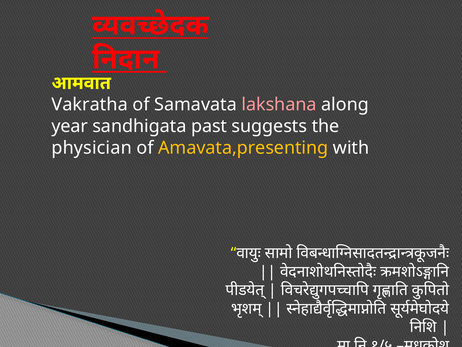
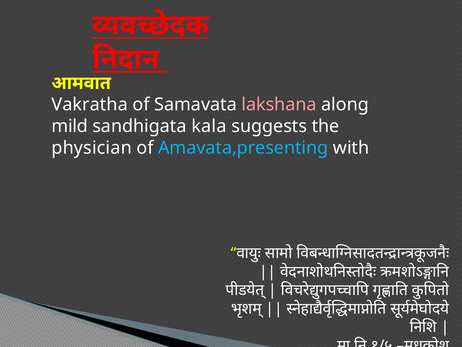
year: year -> mild
past: past -> kala
Amavata,presenting colour: yellow -> light blue
